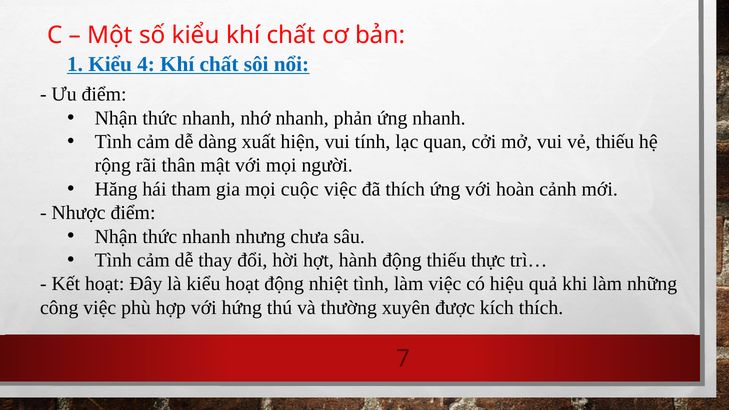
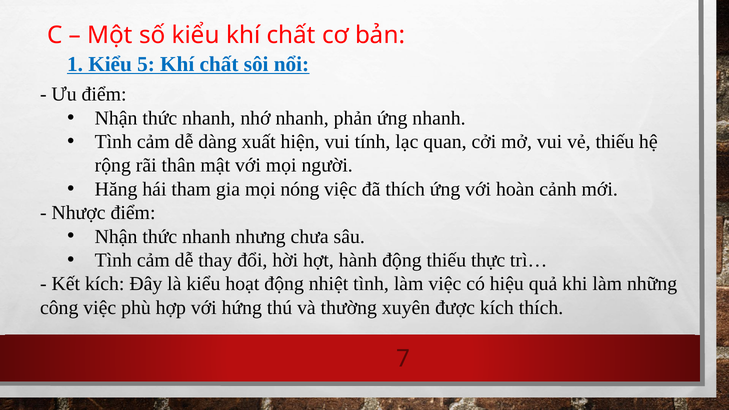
4: 4 -> 5
cuộc: cuộc -> nóng
Kết hoạt: hoạt -> kích
